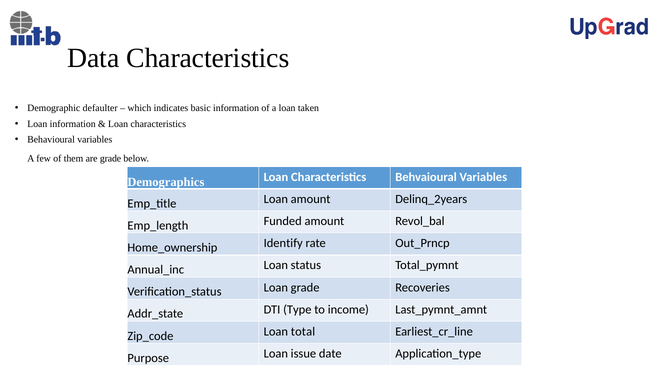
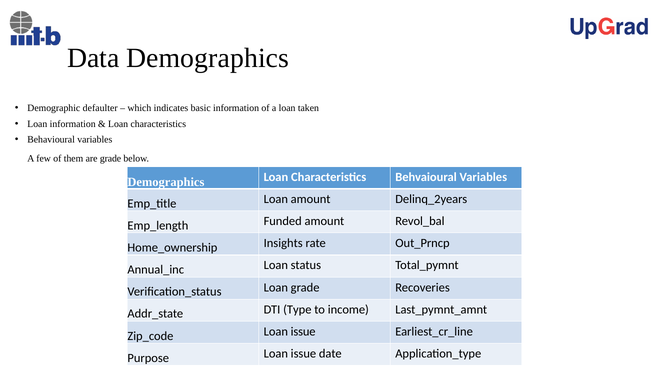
Data Characteristics: Characteristics -> Demographics
Identify: Identify -> Insights
total at (303, 331): total -> issue
